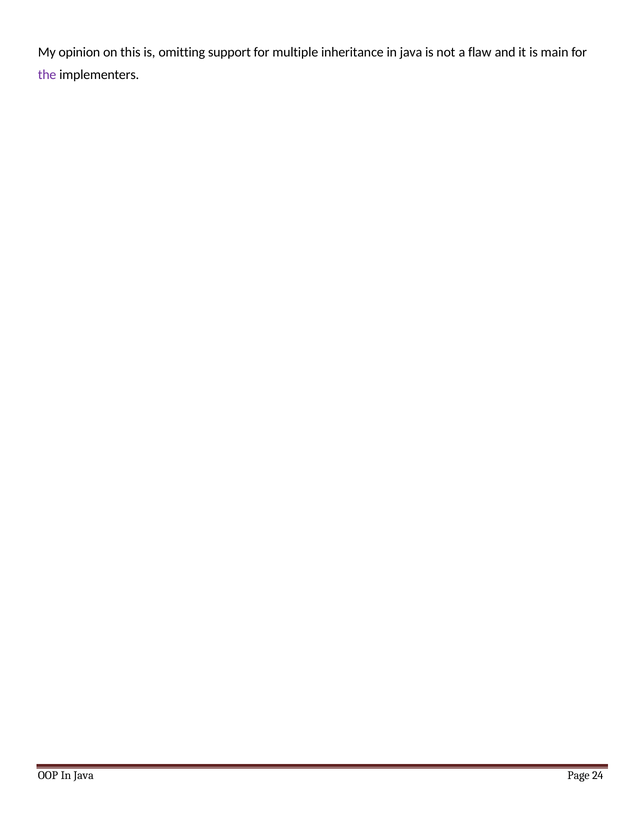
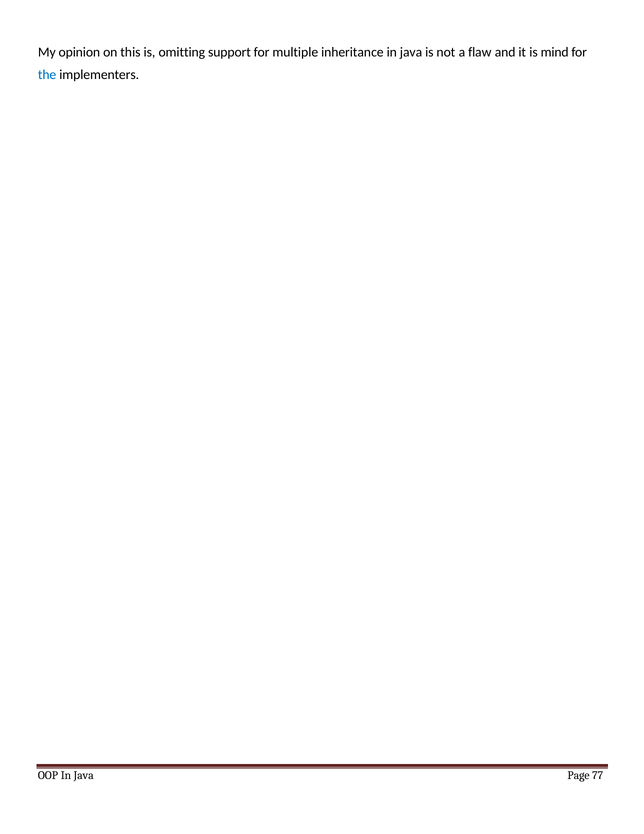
main: main -> mind
the colour: purple -> blue
24: 24 -> 77
